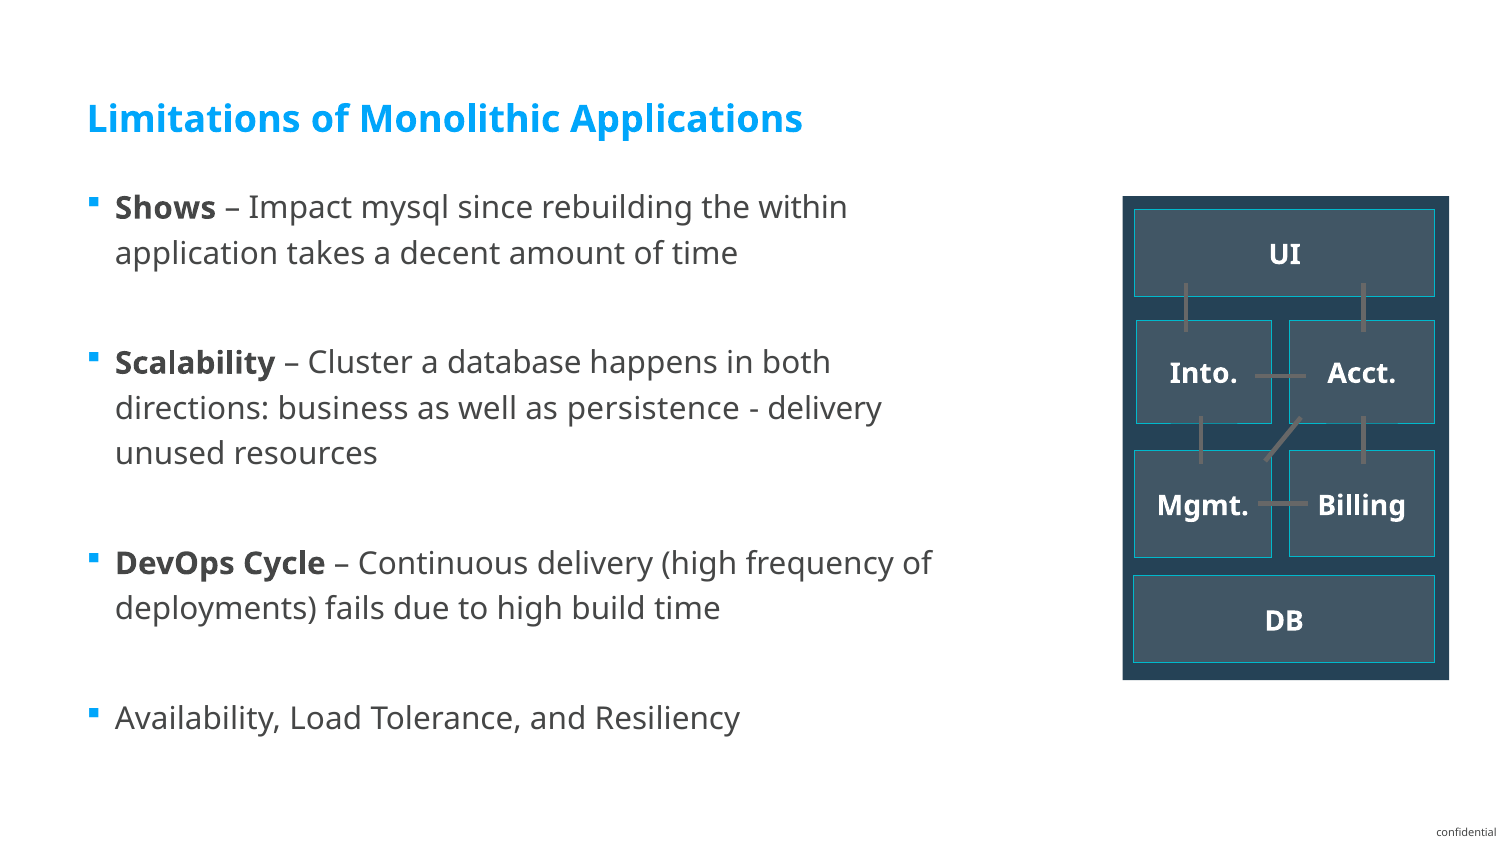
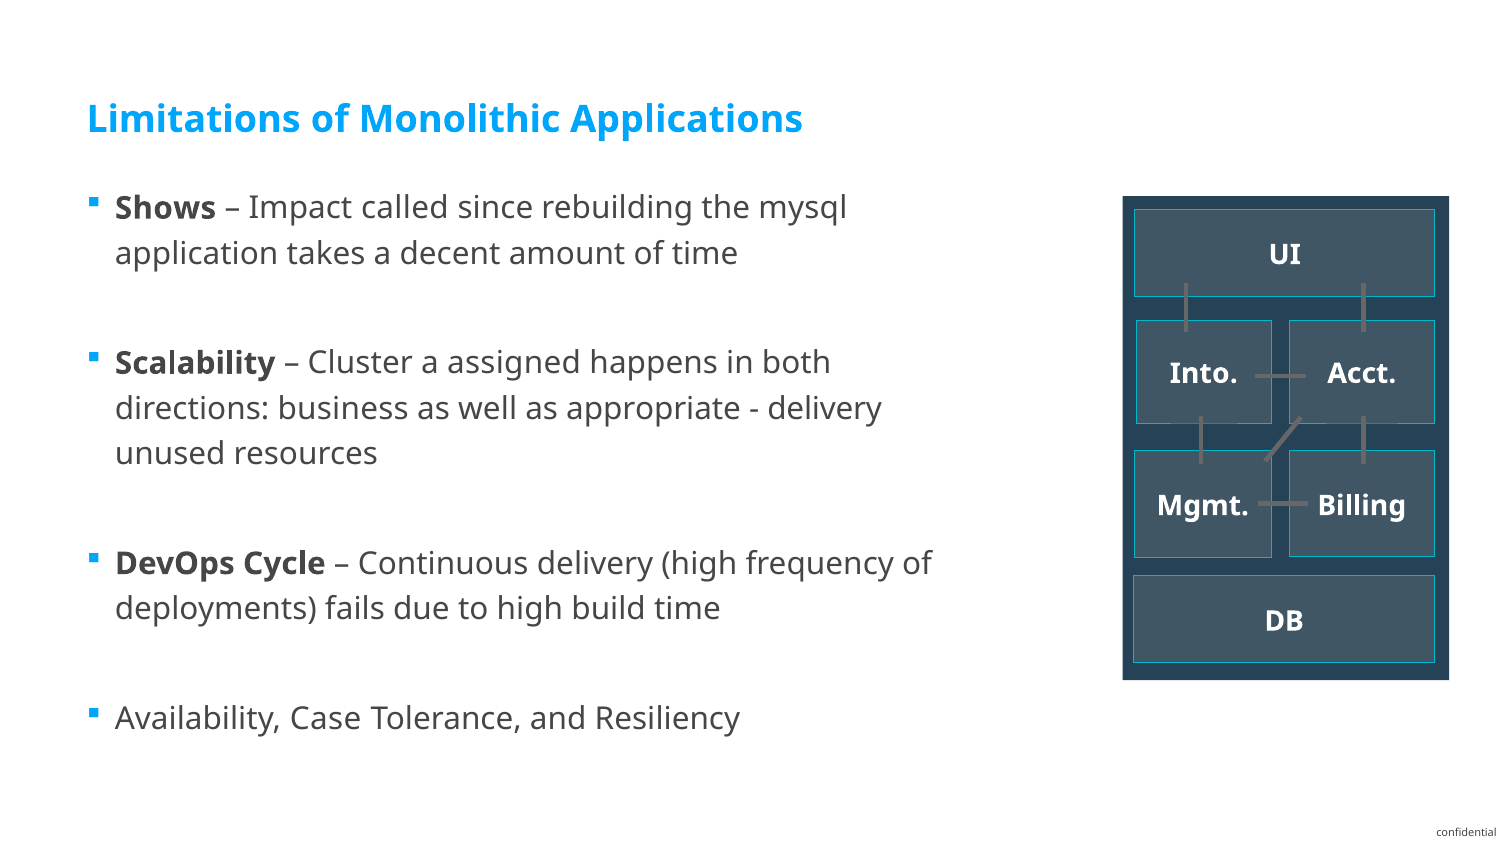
mysql: mysql -> called
within: within -> mysql
database: database -> assigned
persistence: persistence -> appropriate
Load: Load -> Case
